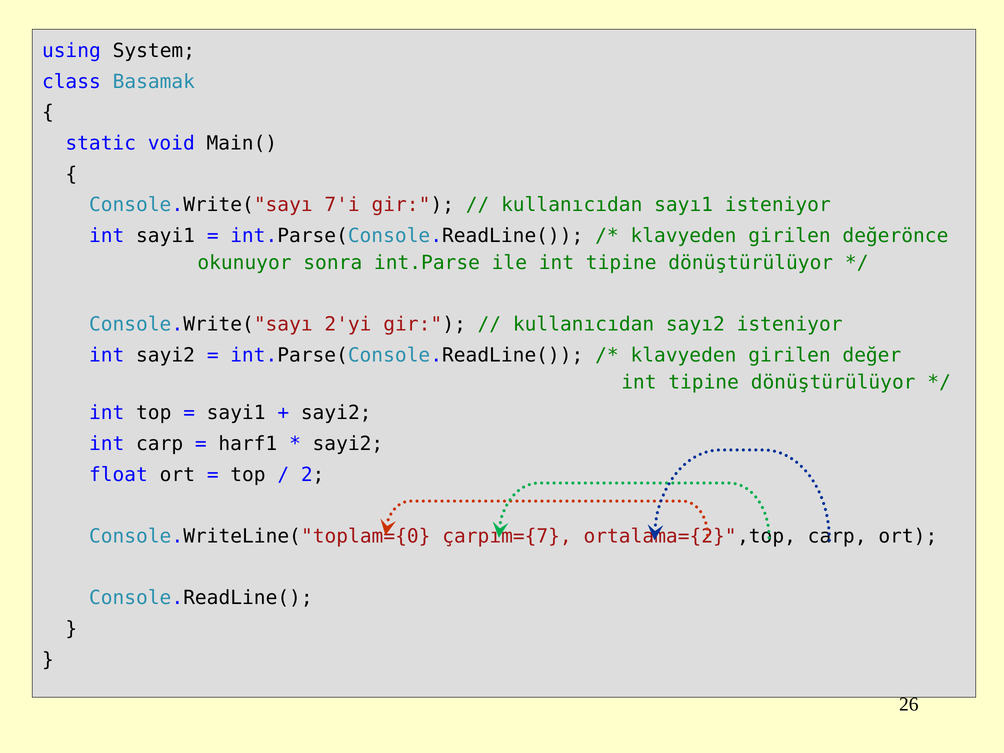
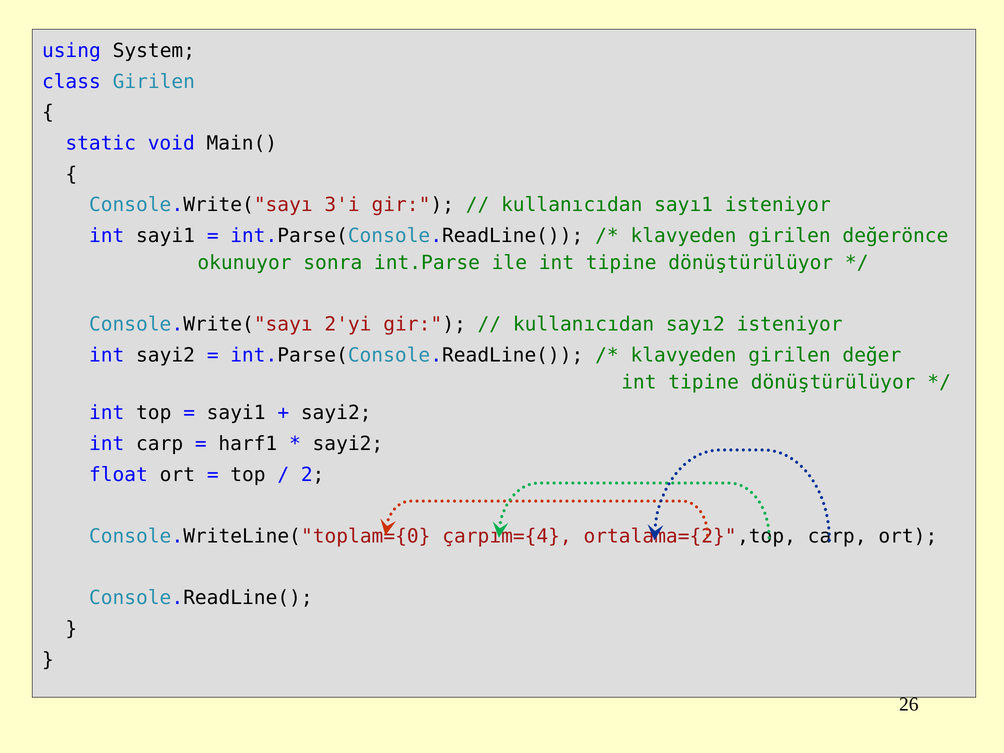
class Basamak: Basamak -> Girilen
7'i: 7'i -> 3'i
çarpım={7: çarpım={7 -> çarpım={4
